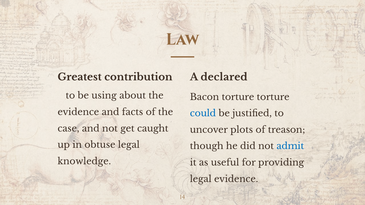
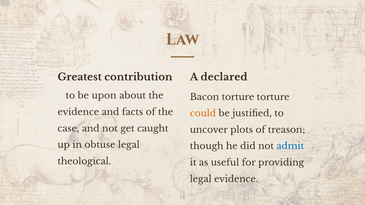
using: using -> upon
could colour: blue -> orange
knowledge: knowledge -> theological
